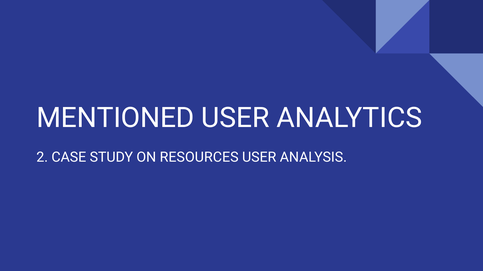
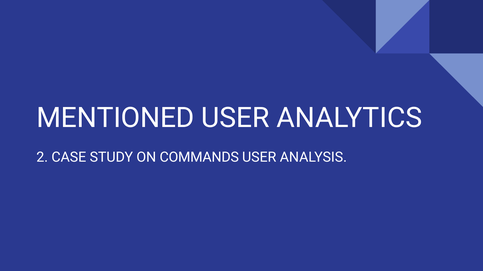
RESOURCES: RESOURCES -> COMMANDS
